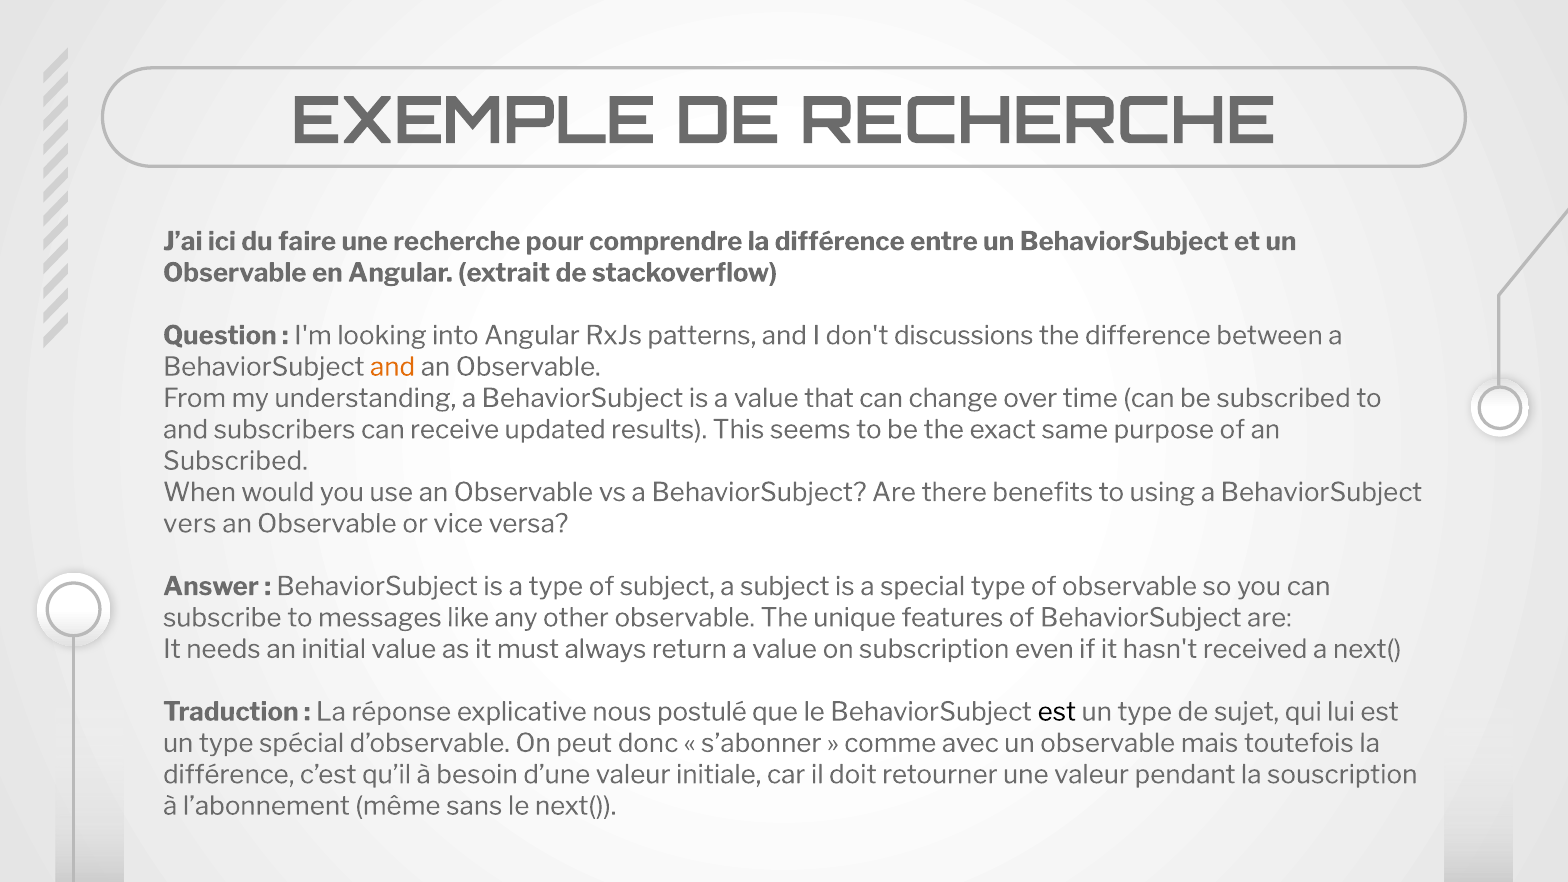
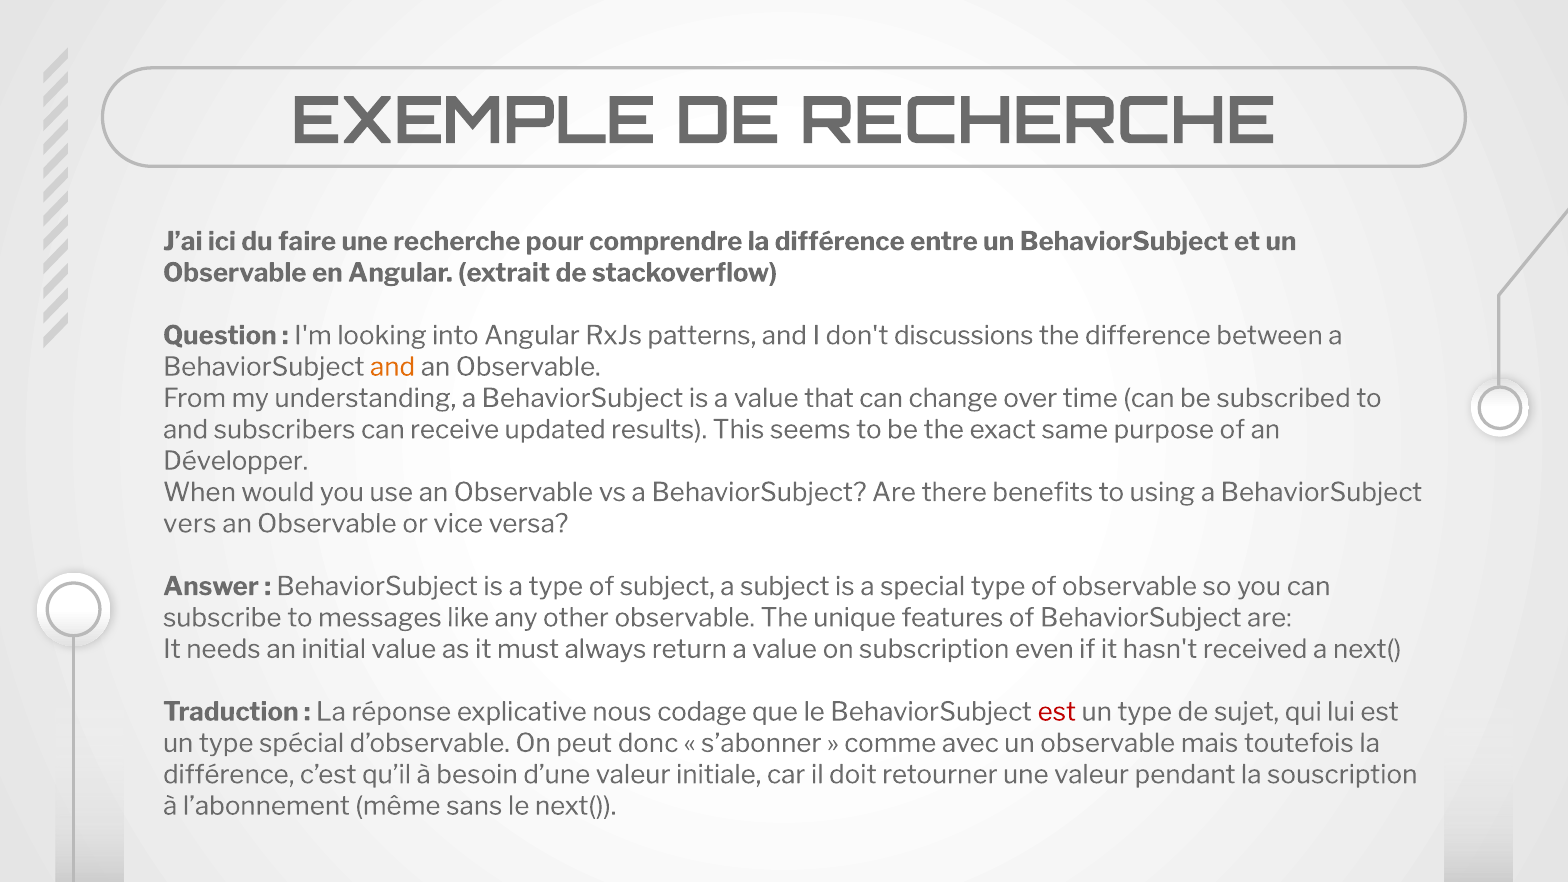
Subscribed at (235, 461): Subscribed -> Développer
postulé: postulé -> codage
est at (1057, 712) colour: black -> red
